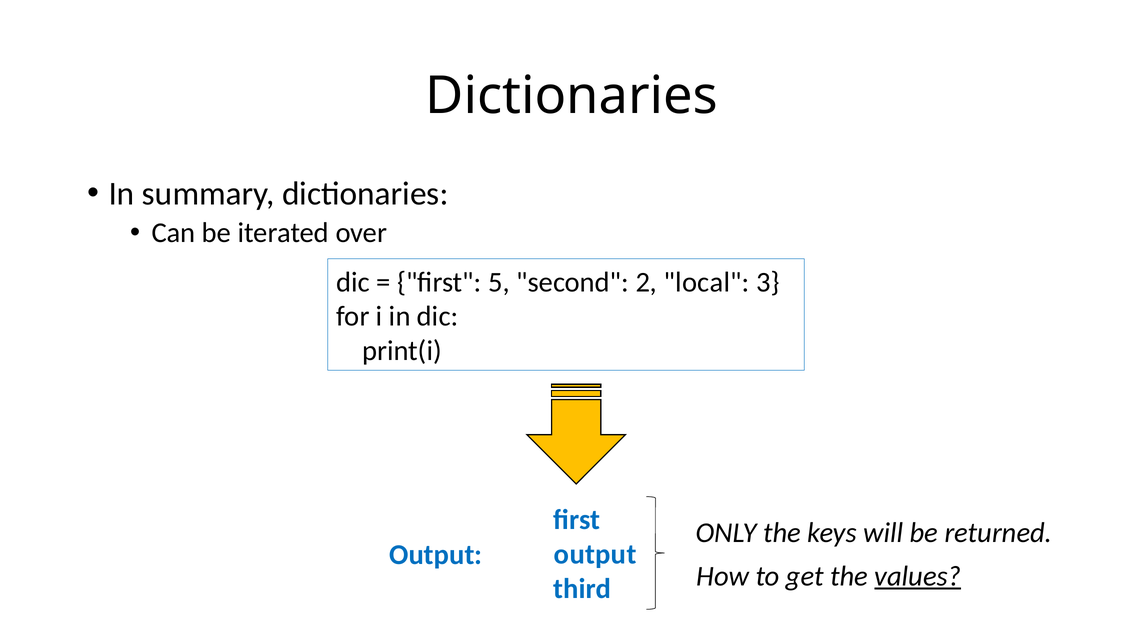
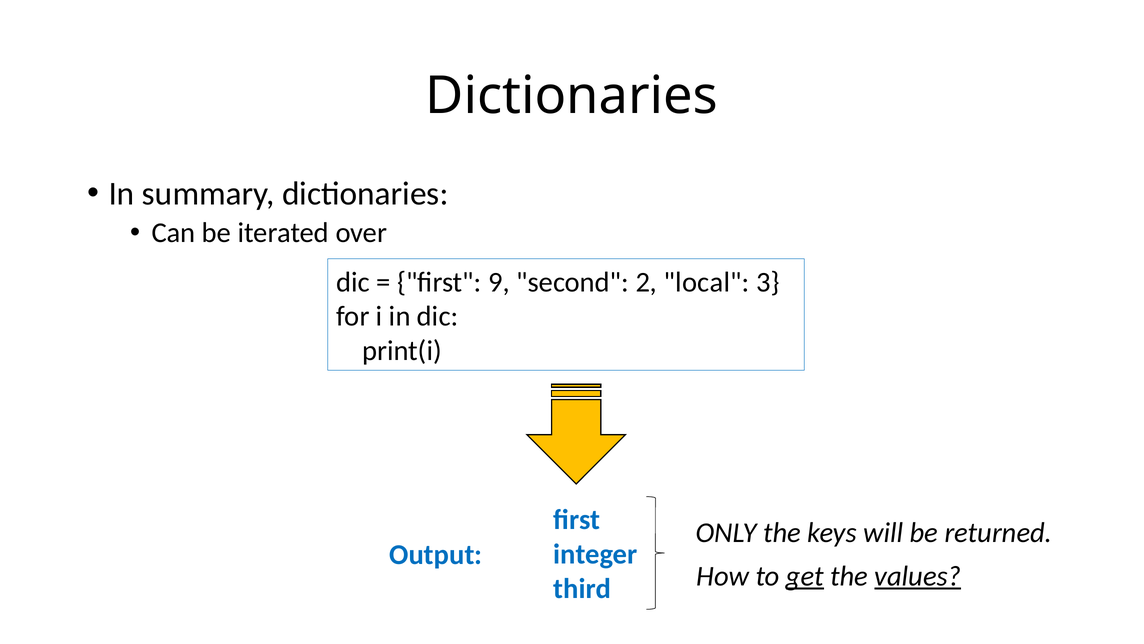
5: 5 -> 9
output at (595, 554): output -> integer
get underline: none -> present
